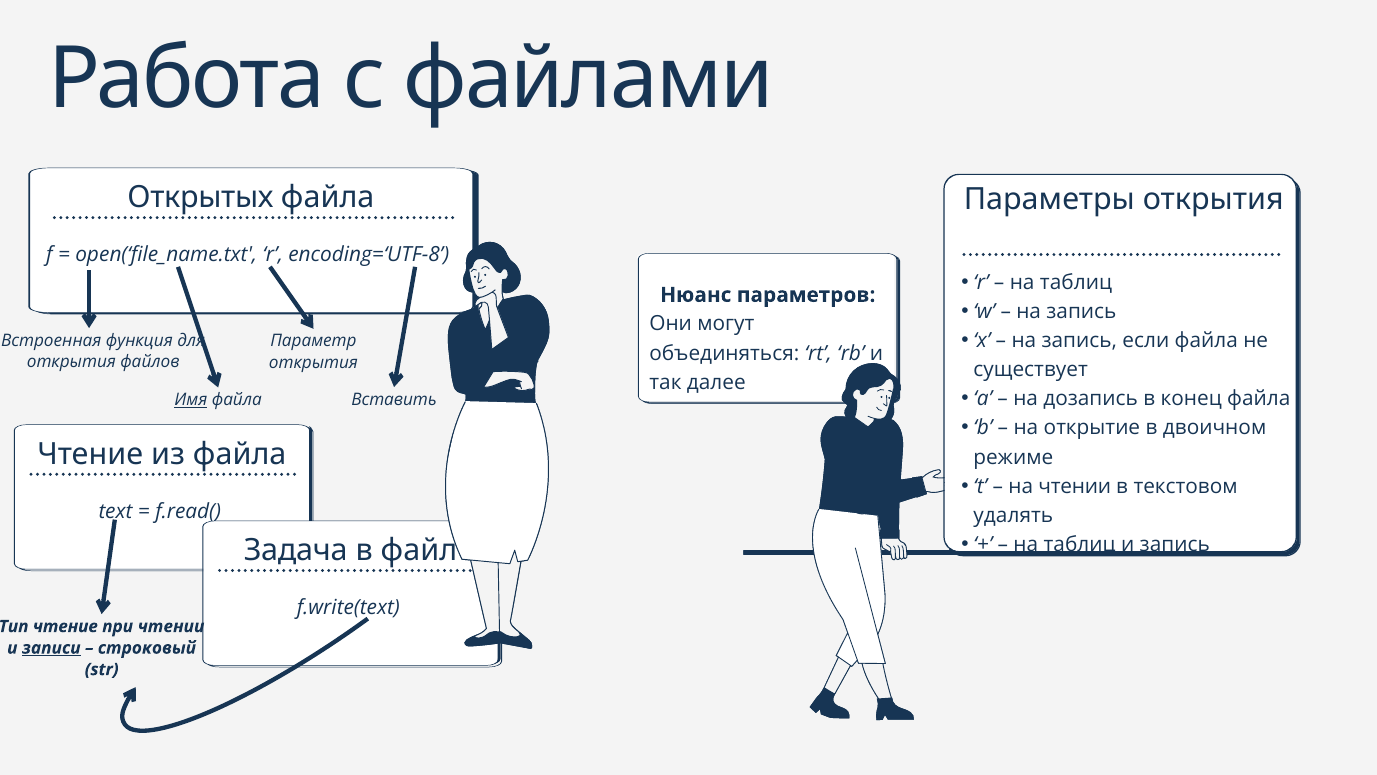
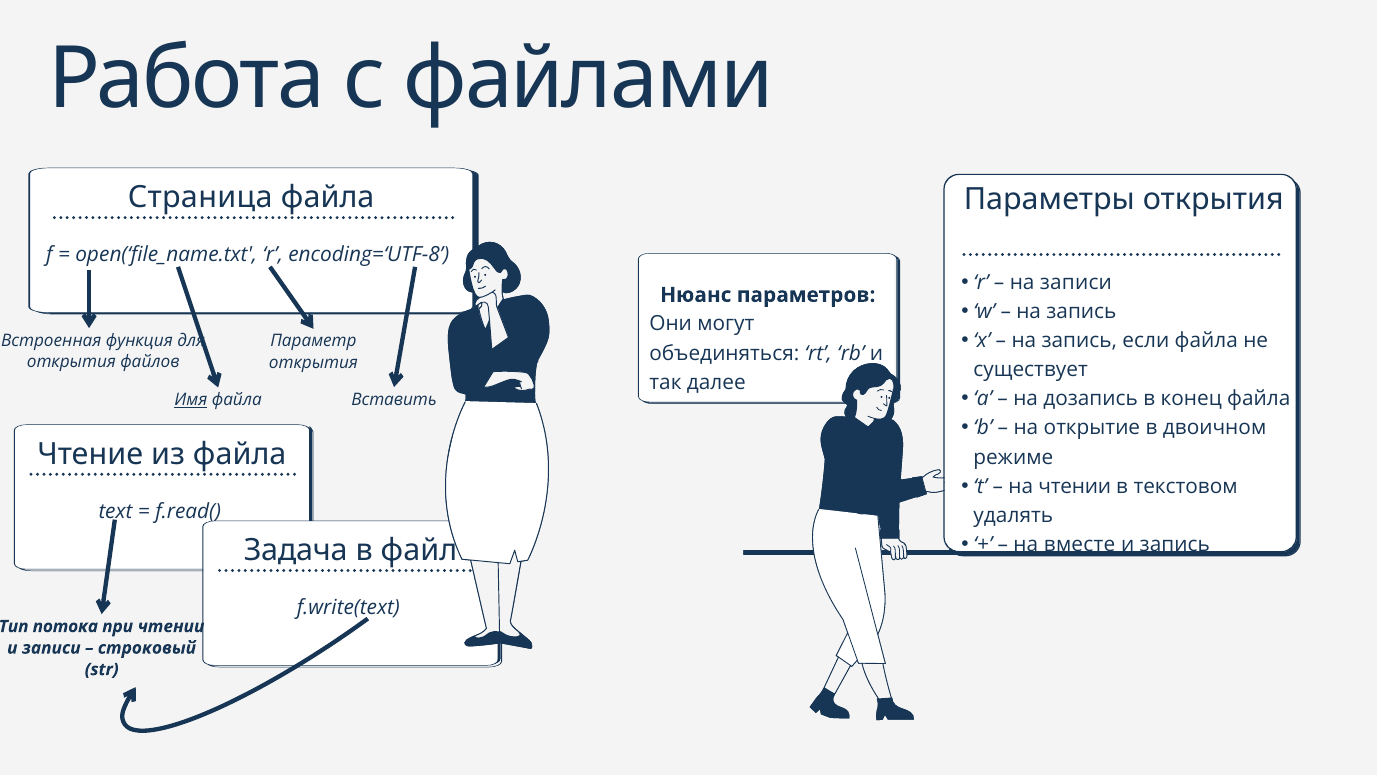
Открытых: Открытых -> Страница
таблиц at (1076, 282): таблиц -> записи
таблиц at (1080, 544): таблиц -> вместе
Тип чтение: чтение -> потока
записи at (51, 648) underline: present -> none
